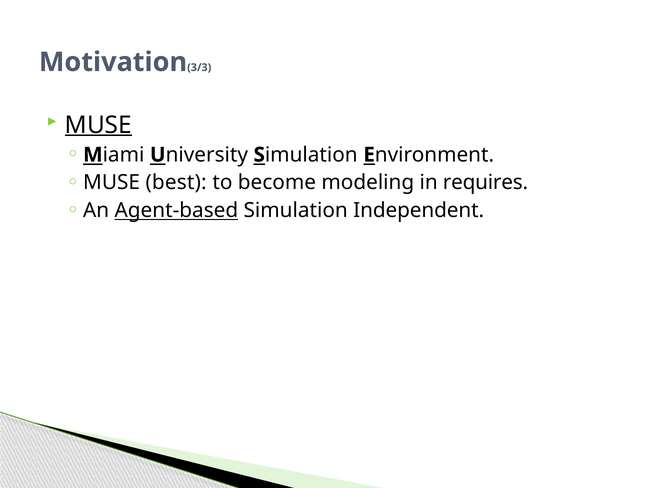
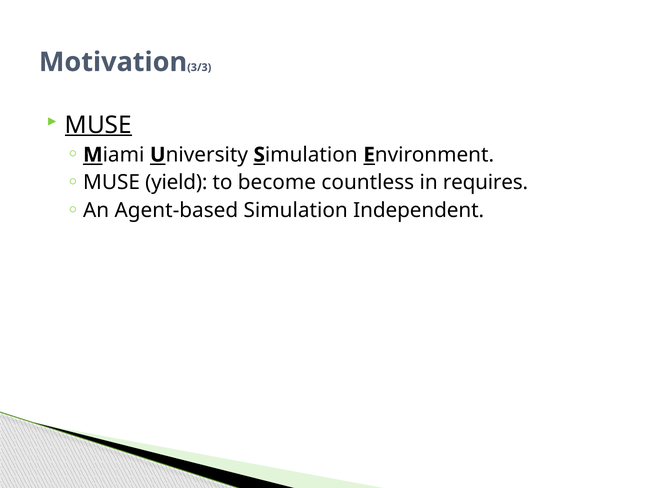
best: best -> yield
modeling: modeling -> countless
Agent-based underline: present -> none
